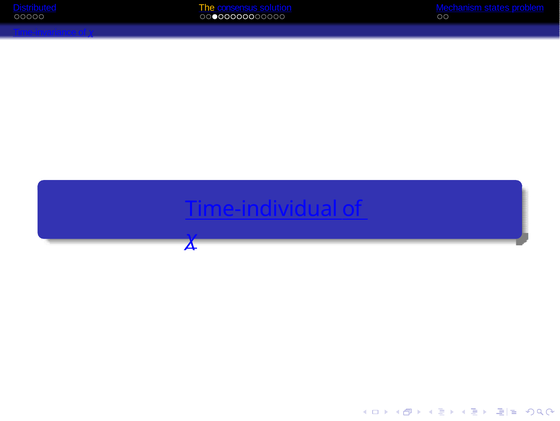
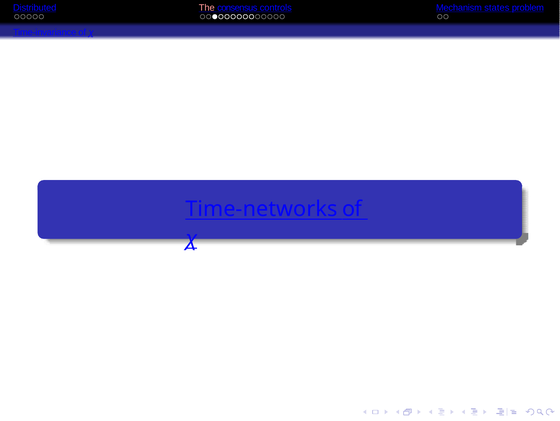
The colour: yellow -> pink
solution: solution -> controls
Time-individual: Time-individual -> Time-networks
